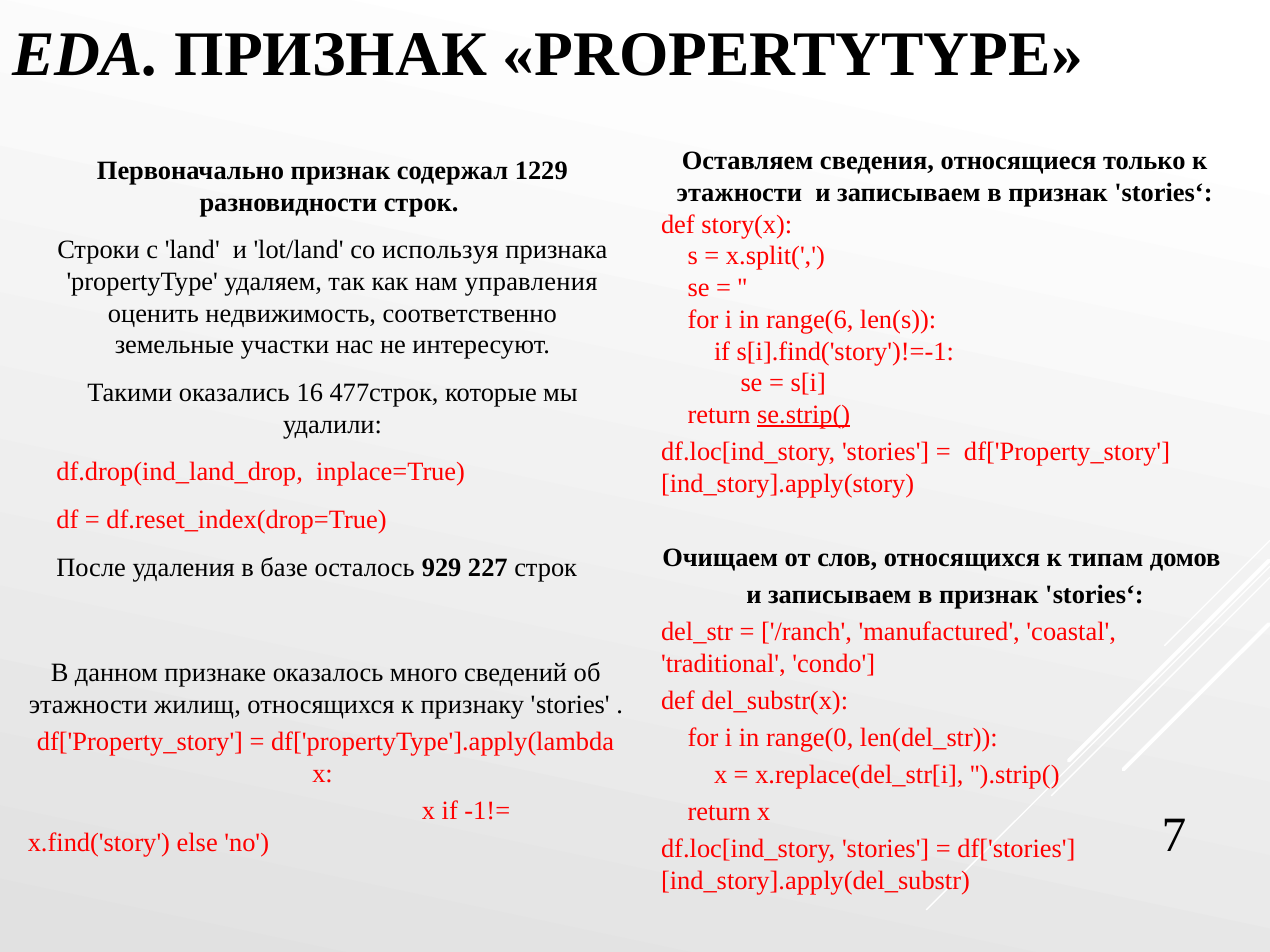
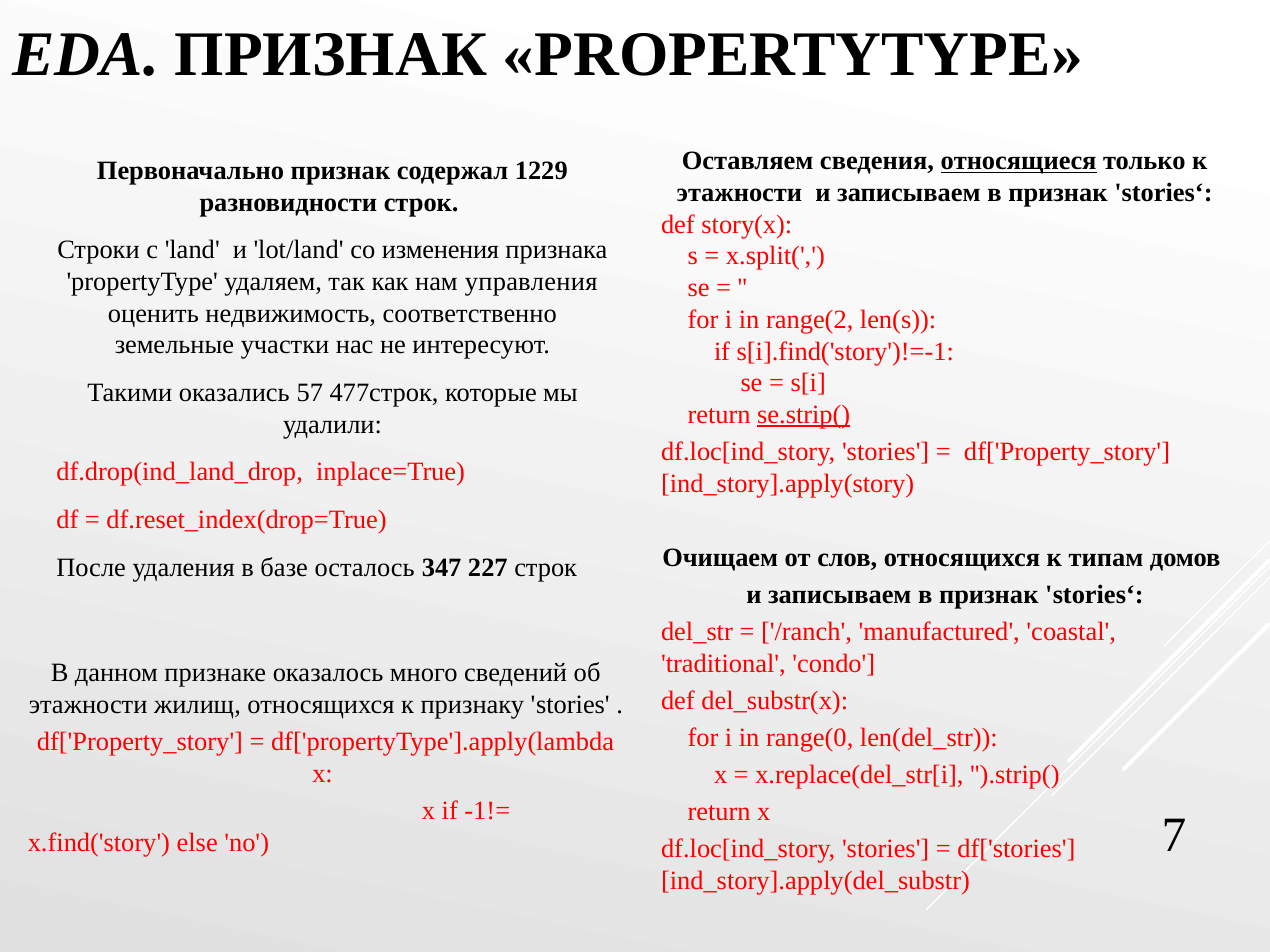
относящиеся underline: none -> present
используя: используя -> изменения
range(6: range(6 -> range(2
16: 16 -> 57
929: 929 -> 347
